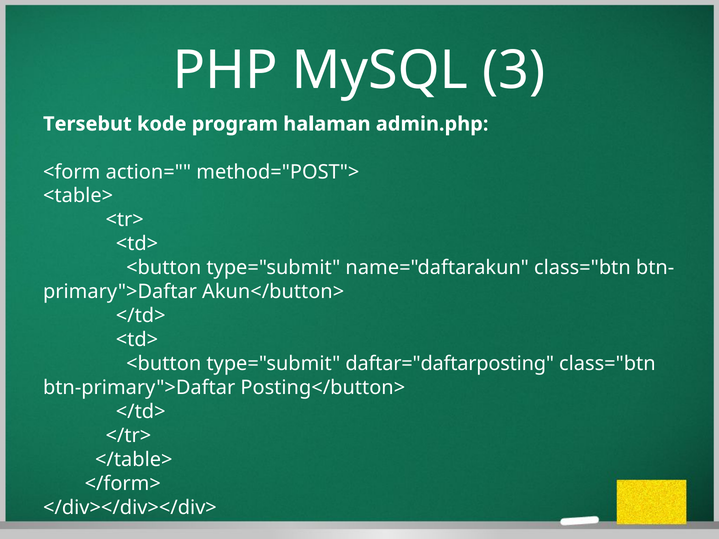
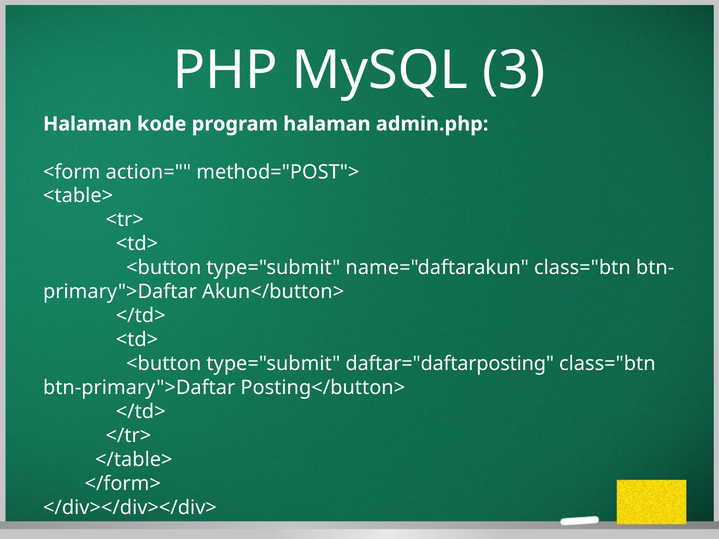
Tersebut at (87, 124): Tersebut -> Halaman
